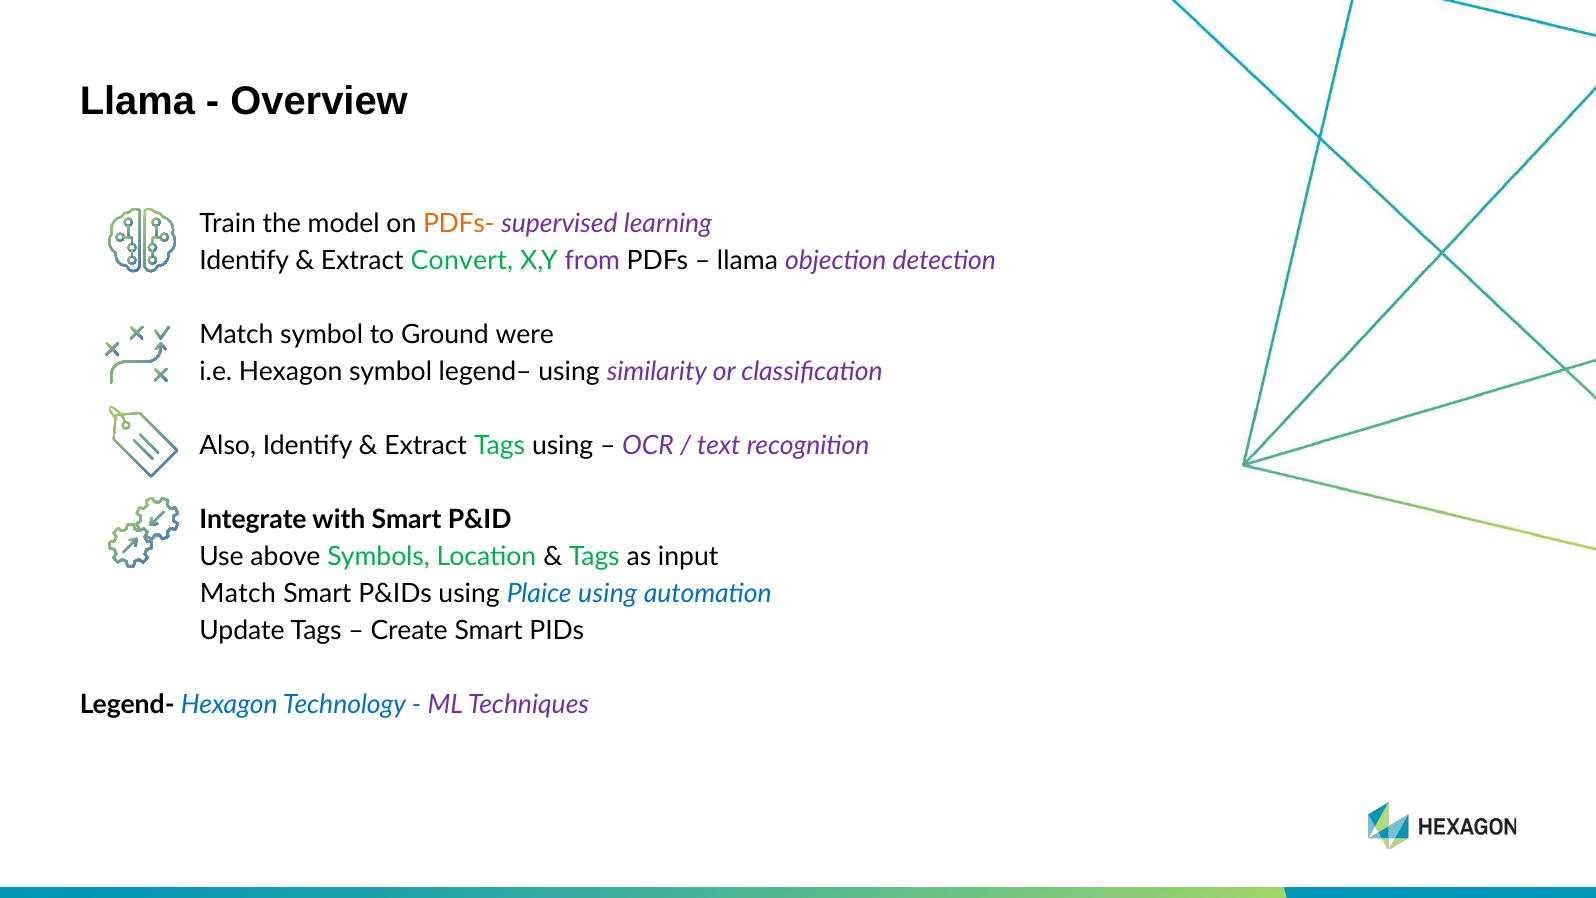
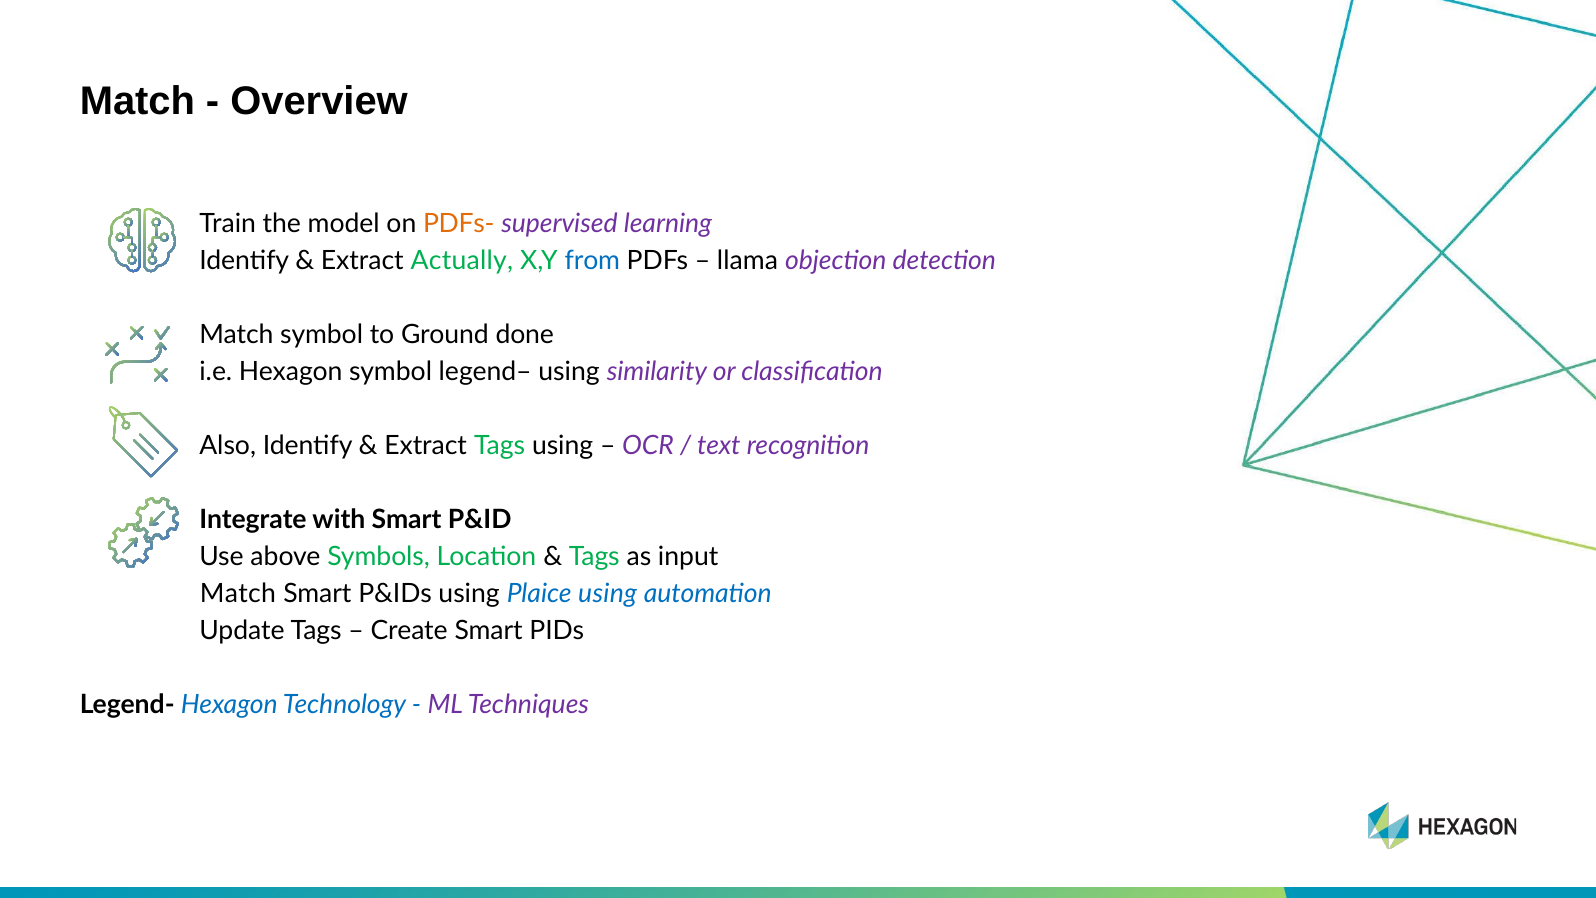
Llama at (137, 101): Llama -> Match
Convert: Convert -> Actually
from colour: purple -> blue
were: were -> done
